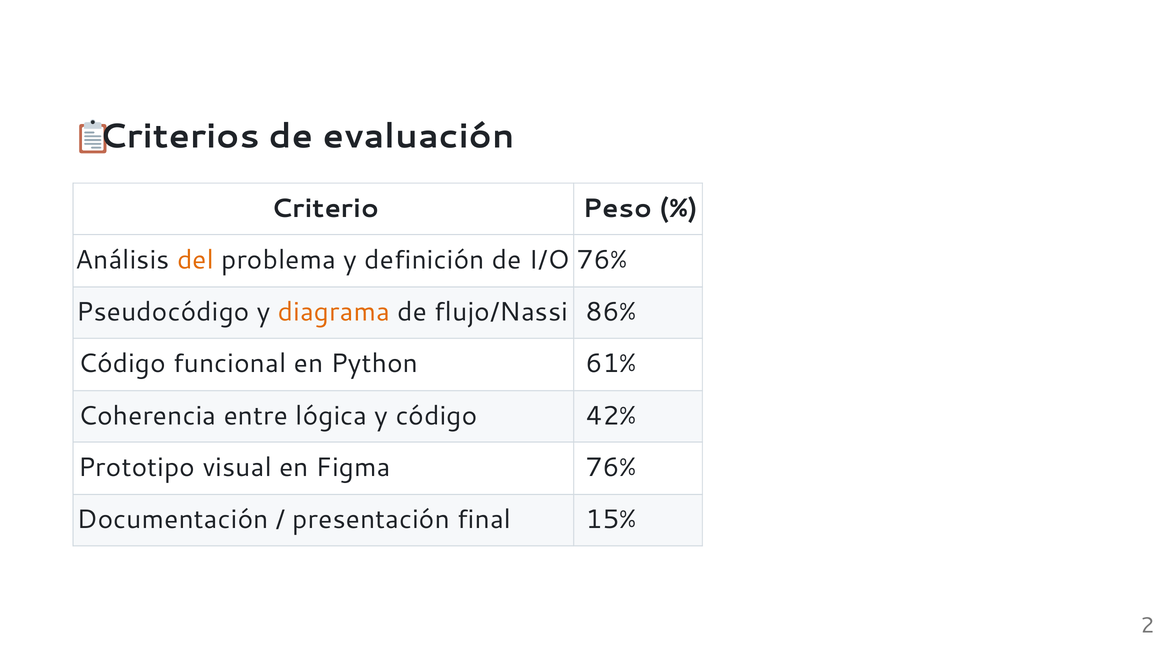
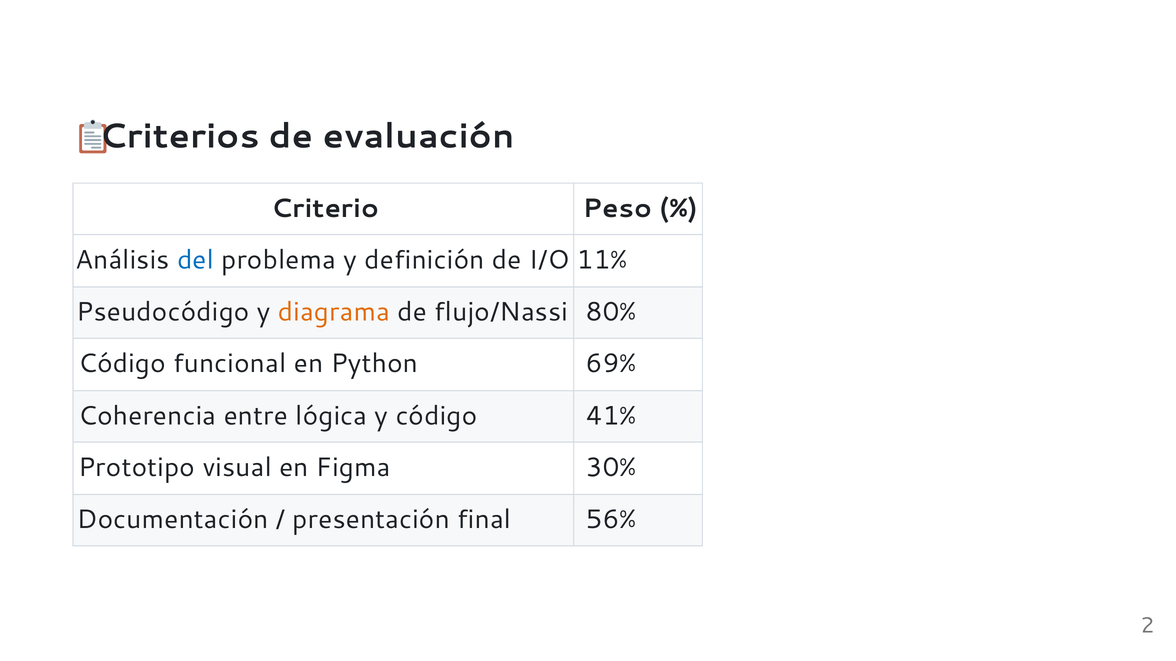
del colour: orange -> blue
I/O 76%: 76% -> 11%
86%: 86% -> 80%
61%: 61% -> 69%
42%: 42% -> 41%
Figma 76%: 76% -> 30%
15%: 15% -> 56%
